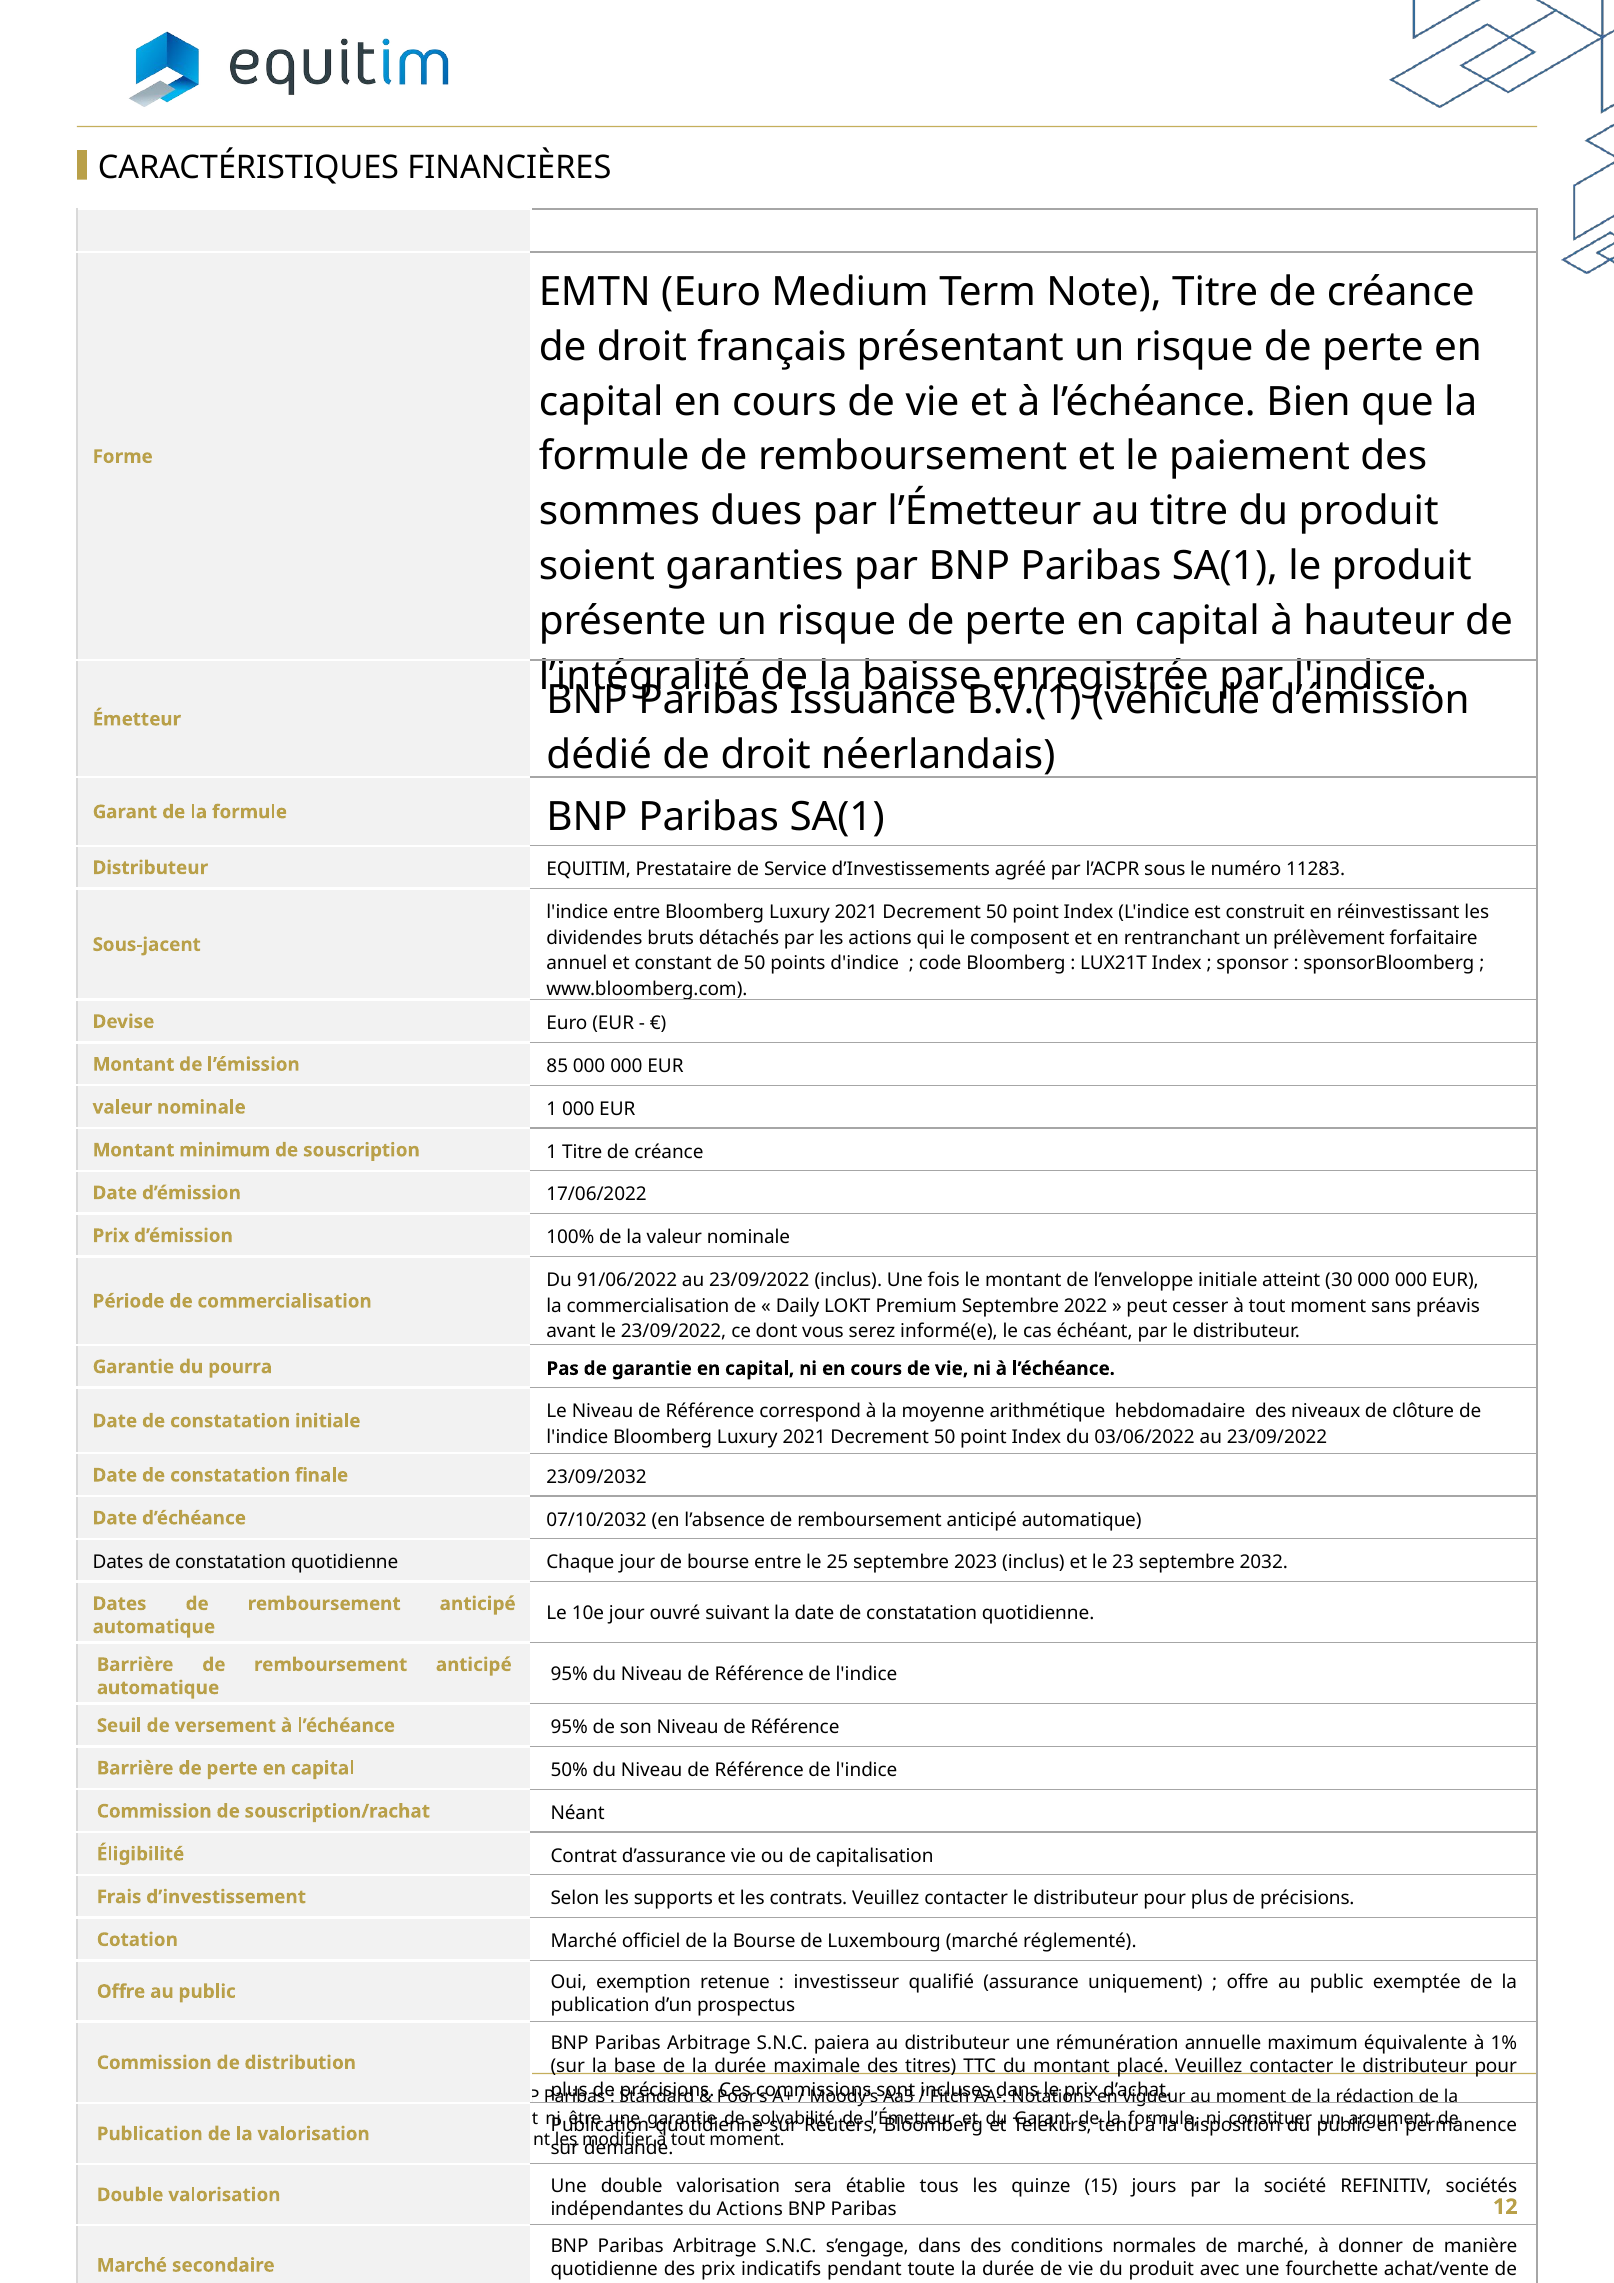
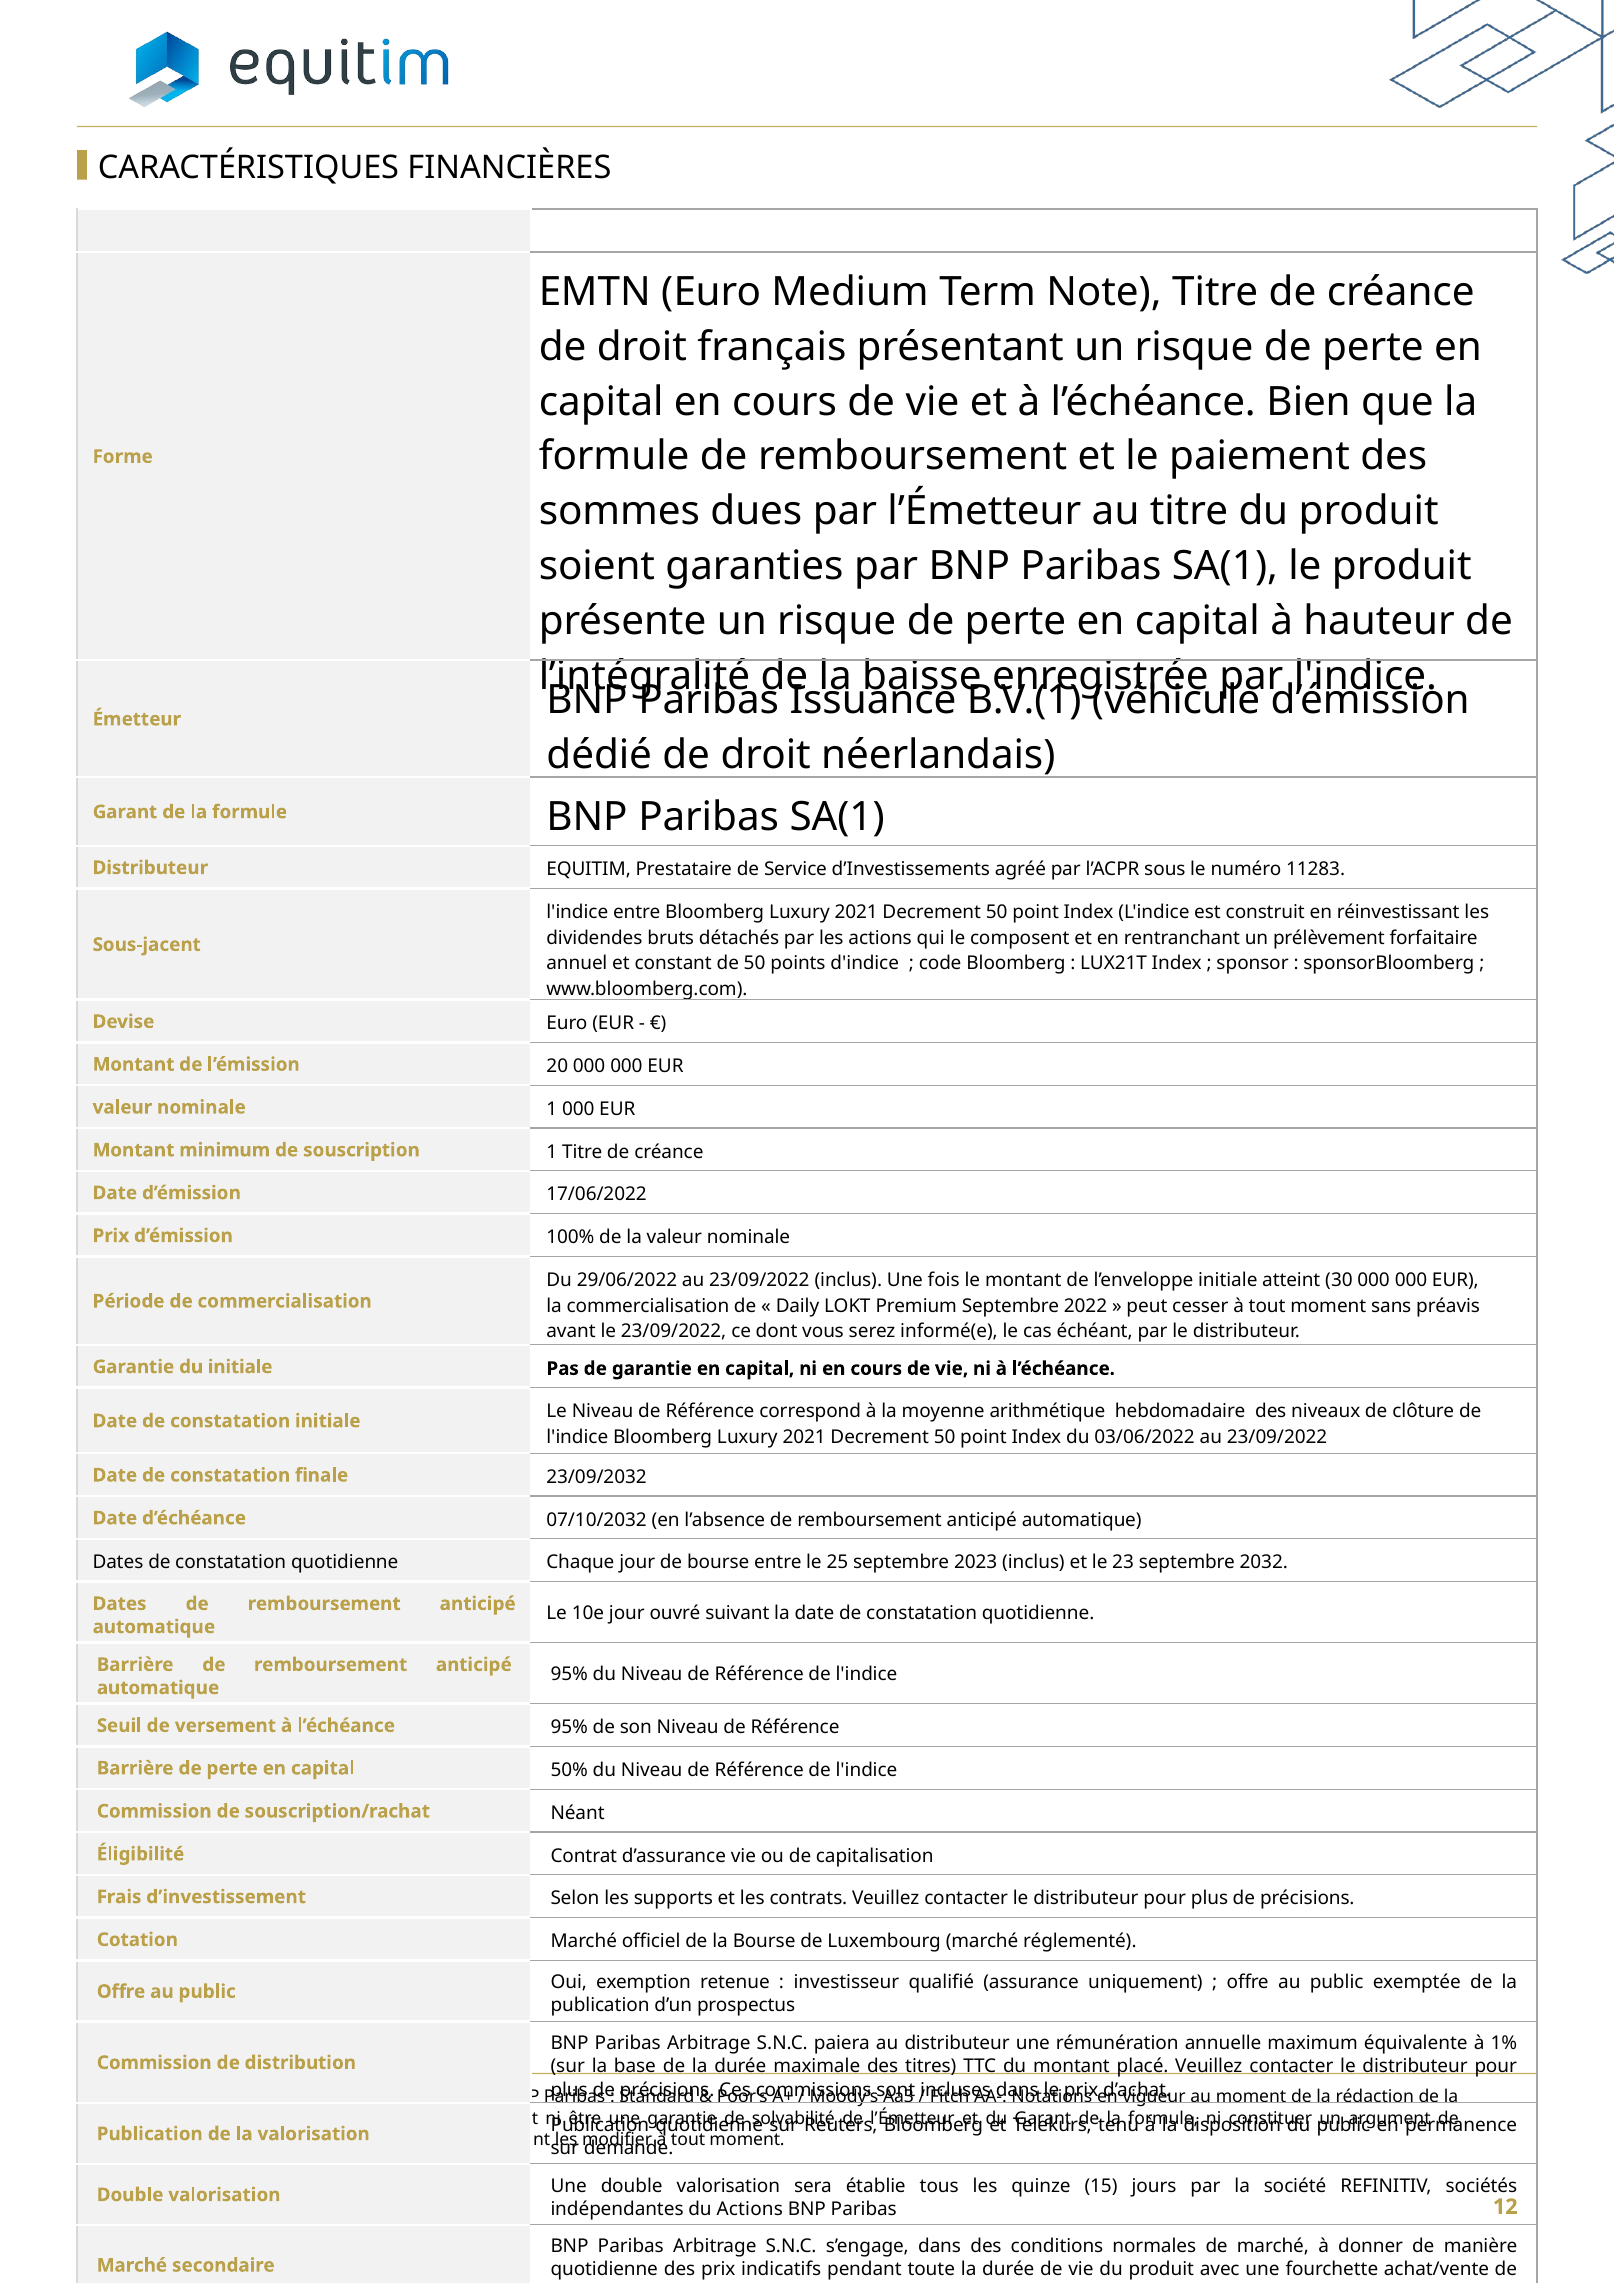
85: 85 -> 20
91/06/2022: 91/06/2022 -> 29/06/2022
du pourra: pourra -> initiale
